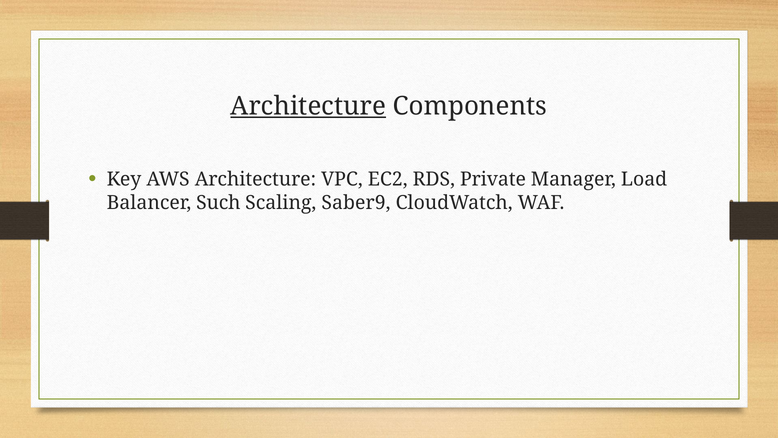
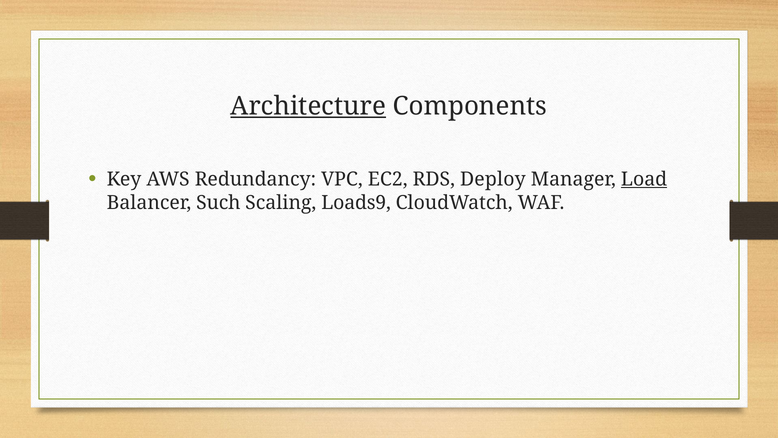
AWS Architecture: Architecture -> Redundancy
Private: Private -> Deploy
Load underline: none -> present
Saber9: Saber9 -> Loads9
